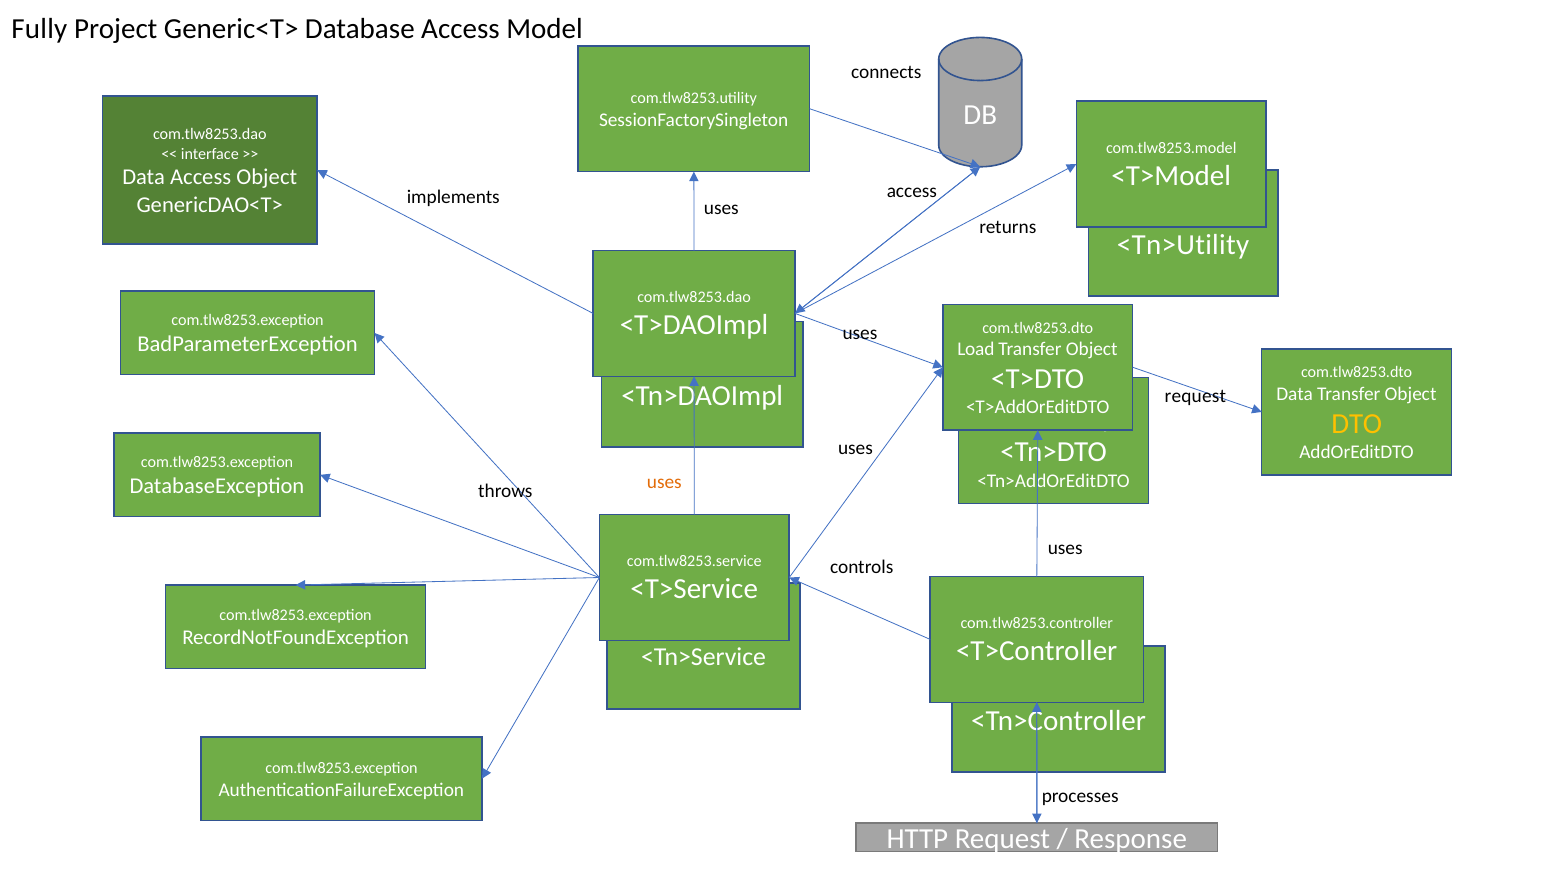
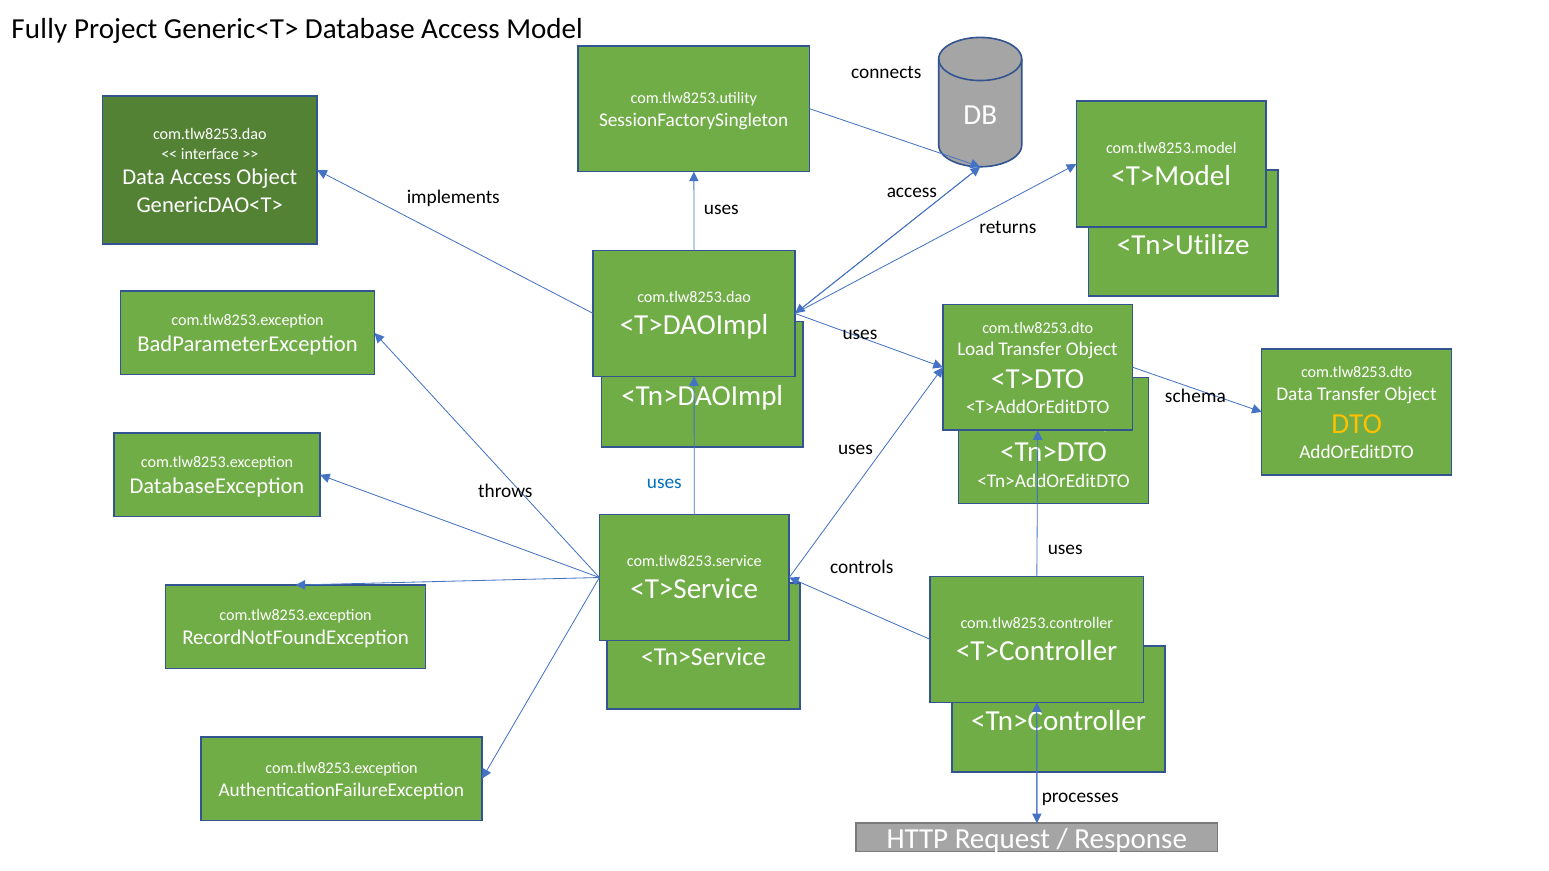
<Tn>Utility: <Tn>Utility -> <Tn>Utilize
request at (1195, 396): request -> schema
uses at (664, 483) colour: orange -> blue
